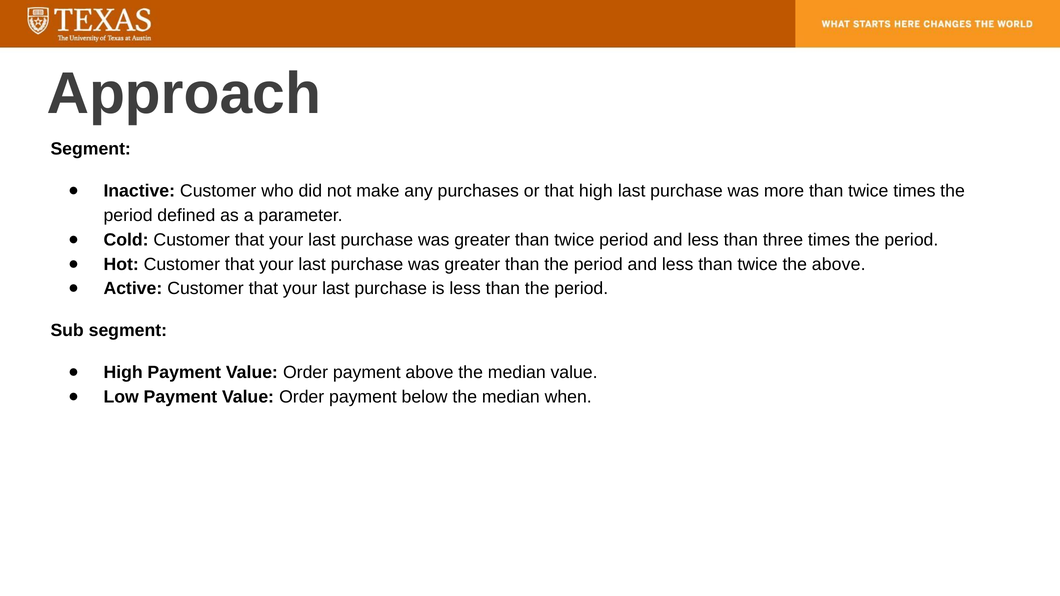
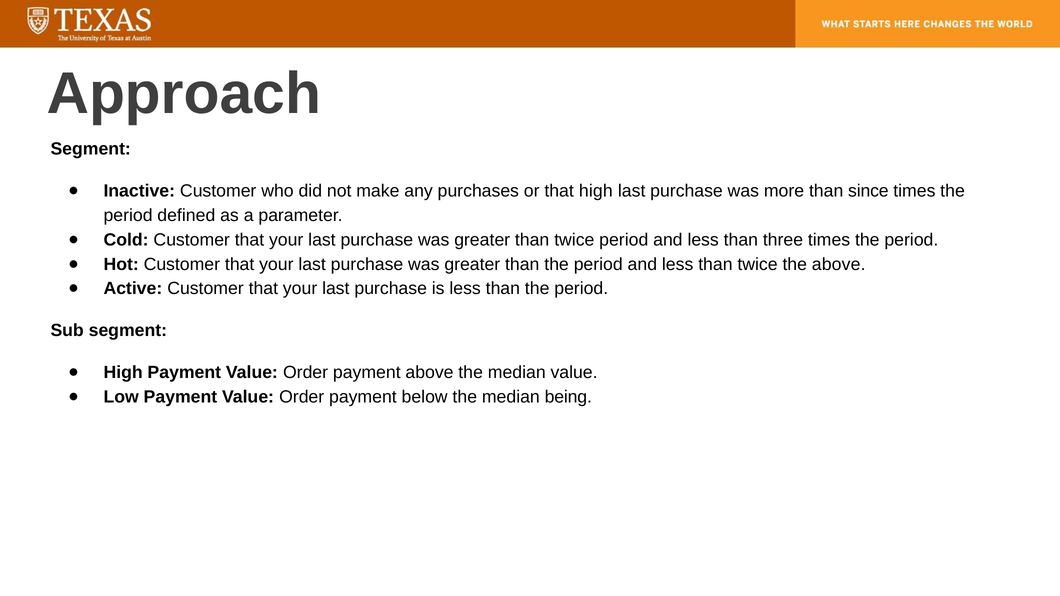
more than twice: twice -> since
when: when -> being
